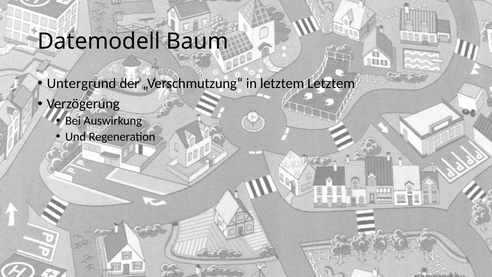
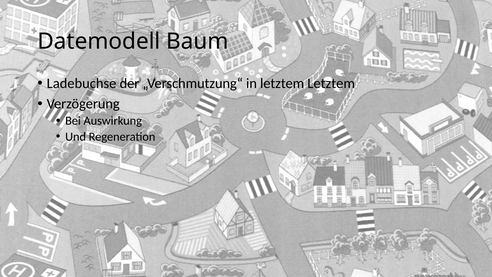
Untergrund: Untergrund -> Ladebuchse
